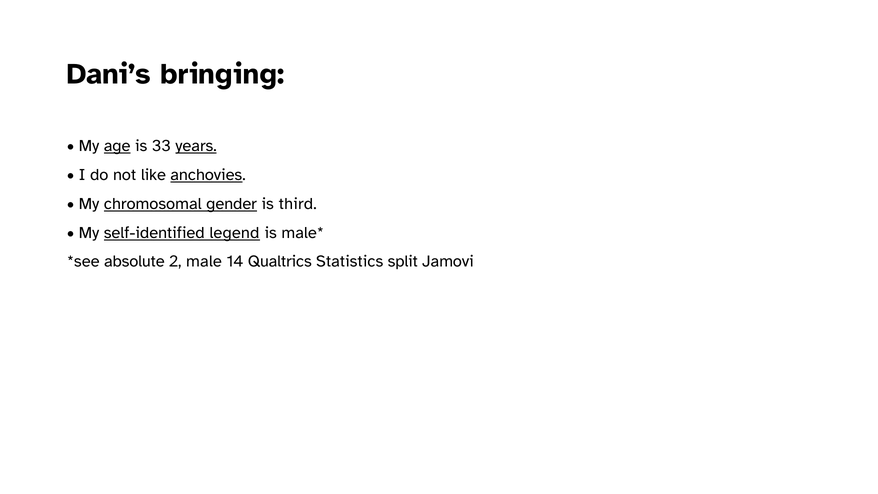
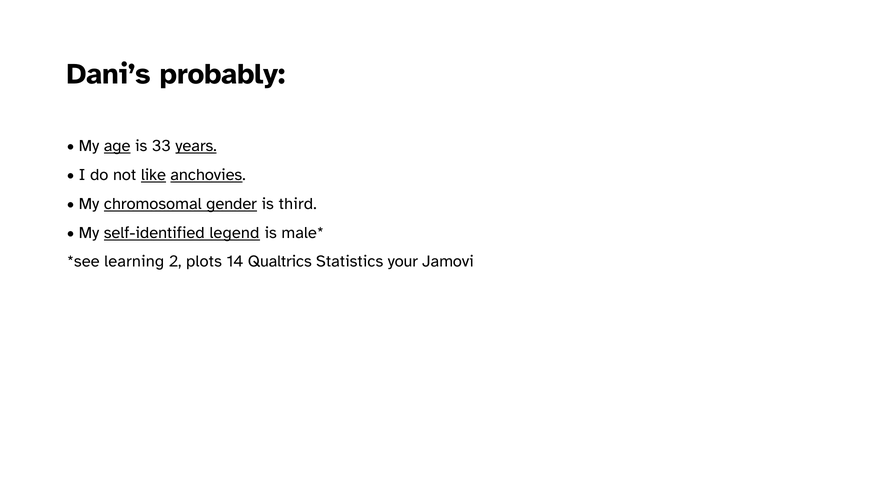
bringing: bringing -> probably
like underline: none -> present
absolute: absolute -> learning
male: male -> plots
split: split -> your
